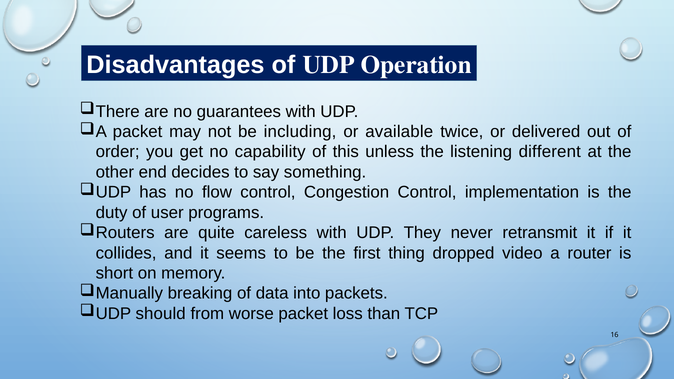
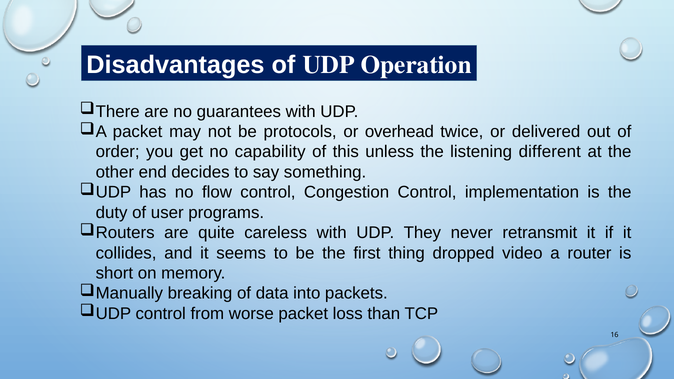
including: including -> protocols
available: available -> overhead
should at (161, 314): should -> control
